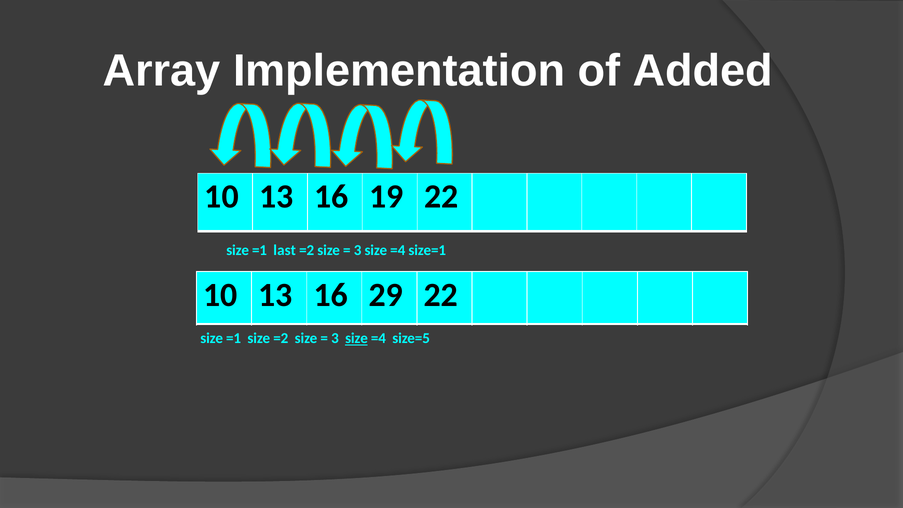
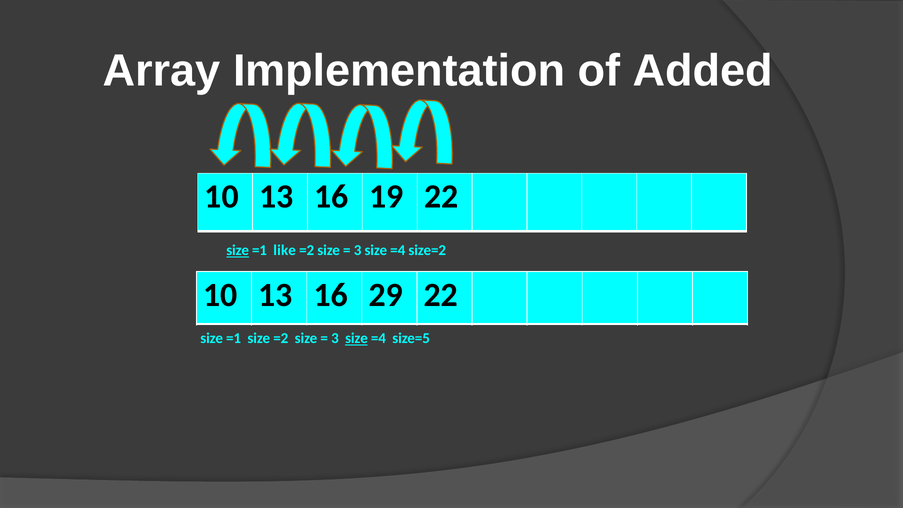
size at (238, 250) underline: none -> present
last: last -> like
size=1: size=1 -> size=2
